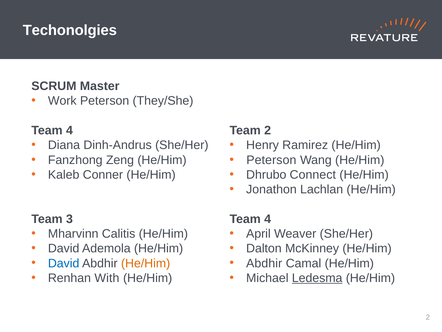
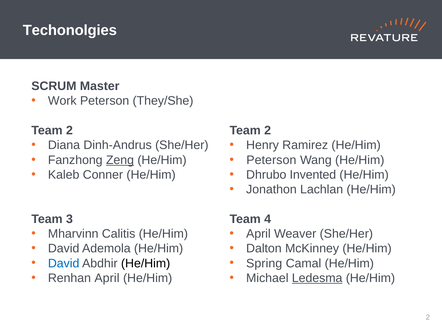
4 at (69, 130): 4 -> 2
Zeng underline: none -> present
Connect: Connect -> Invented
He/Him at (146, 263) colour: orange -> black
Abdhir at (264, 263): Abdhir -> Spring
Renhan With: With -> April
